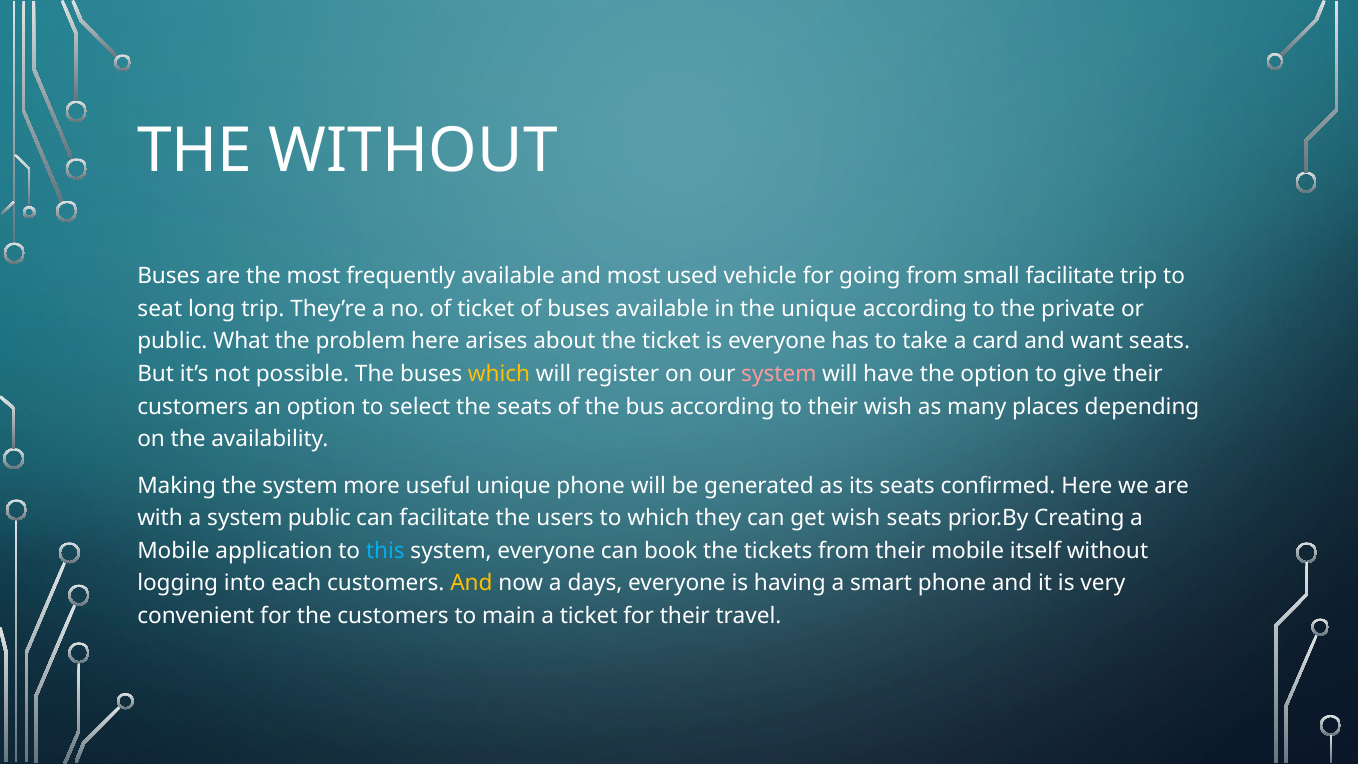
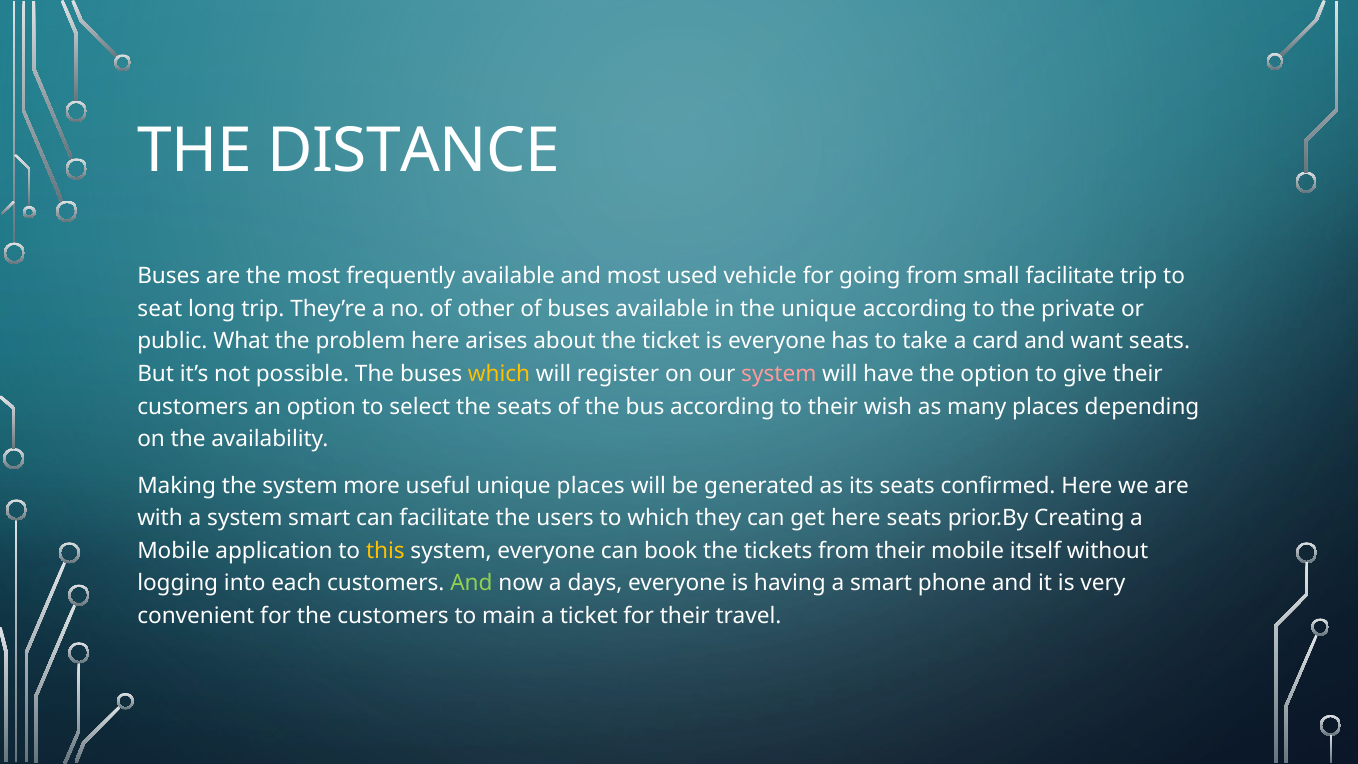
THE WITHOUT: WITHOUT -> DISTANCE
of ticket: ticket -> other
unique phone: phone -> places
system public: public -> smart
get wish: wish -> here
this colour: light blue -> yellow
And at (471, 583) colour: yellow -> light green
